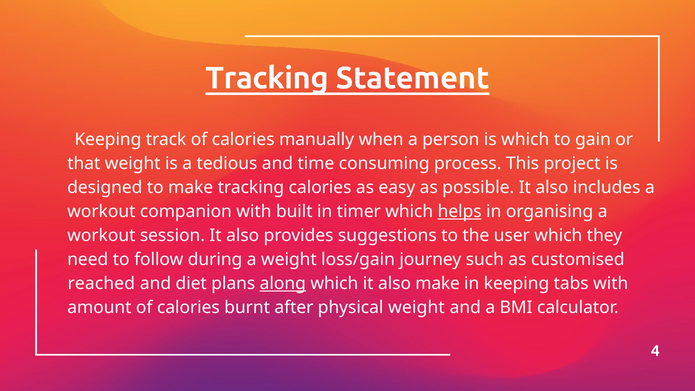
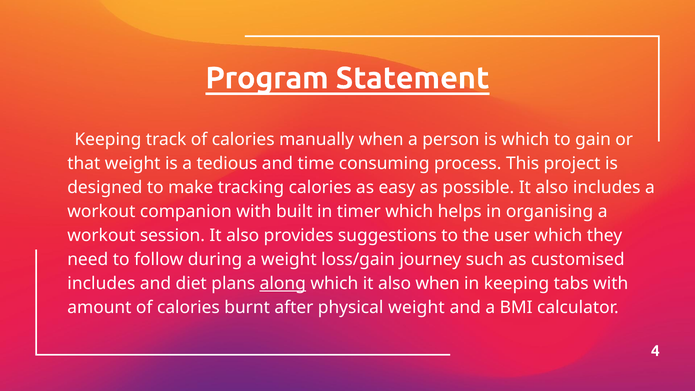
Tracking at (267, 78): Tracking -> Program
helps underline: present -> none
reached at (101, 283): reached -> includes
also make: make -> when
